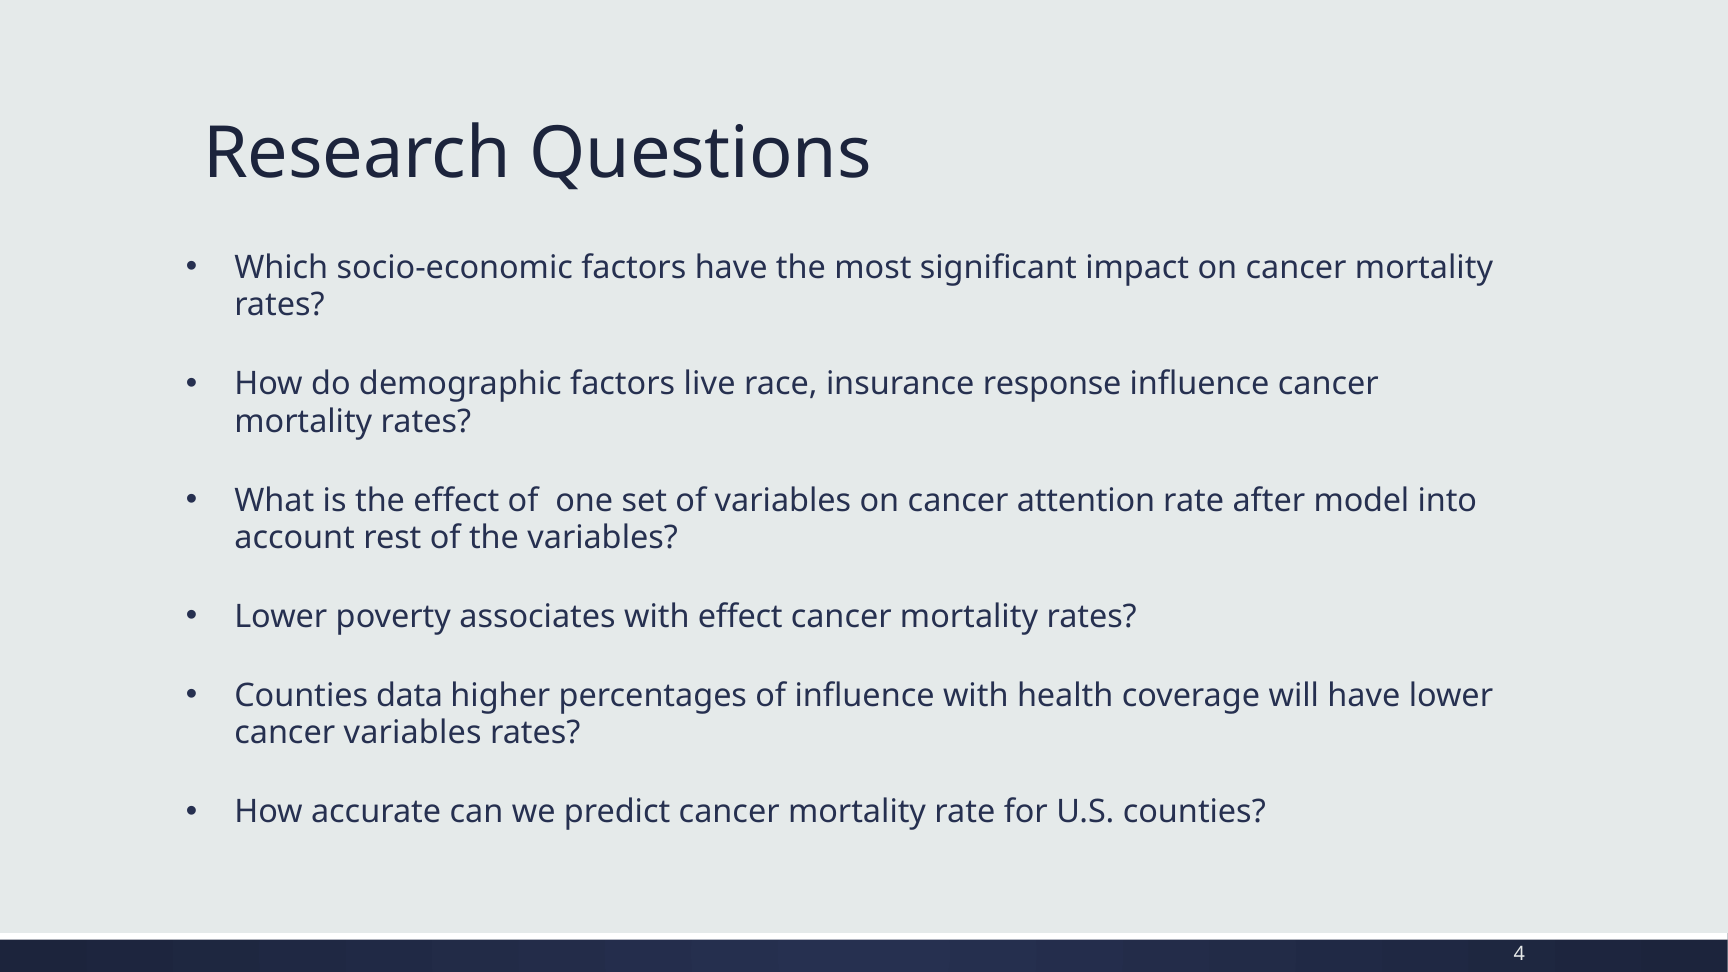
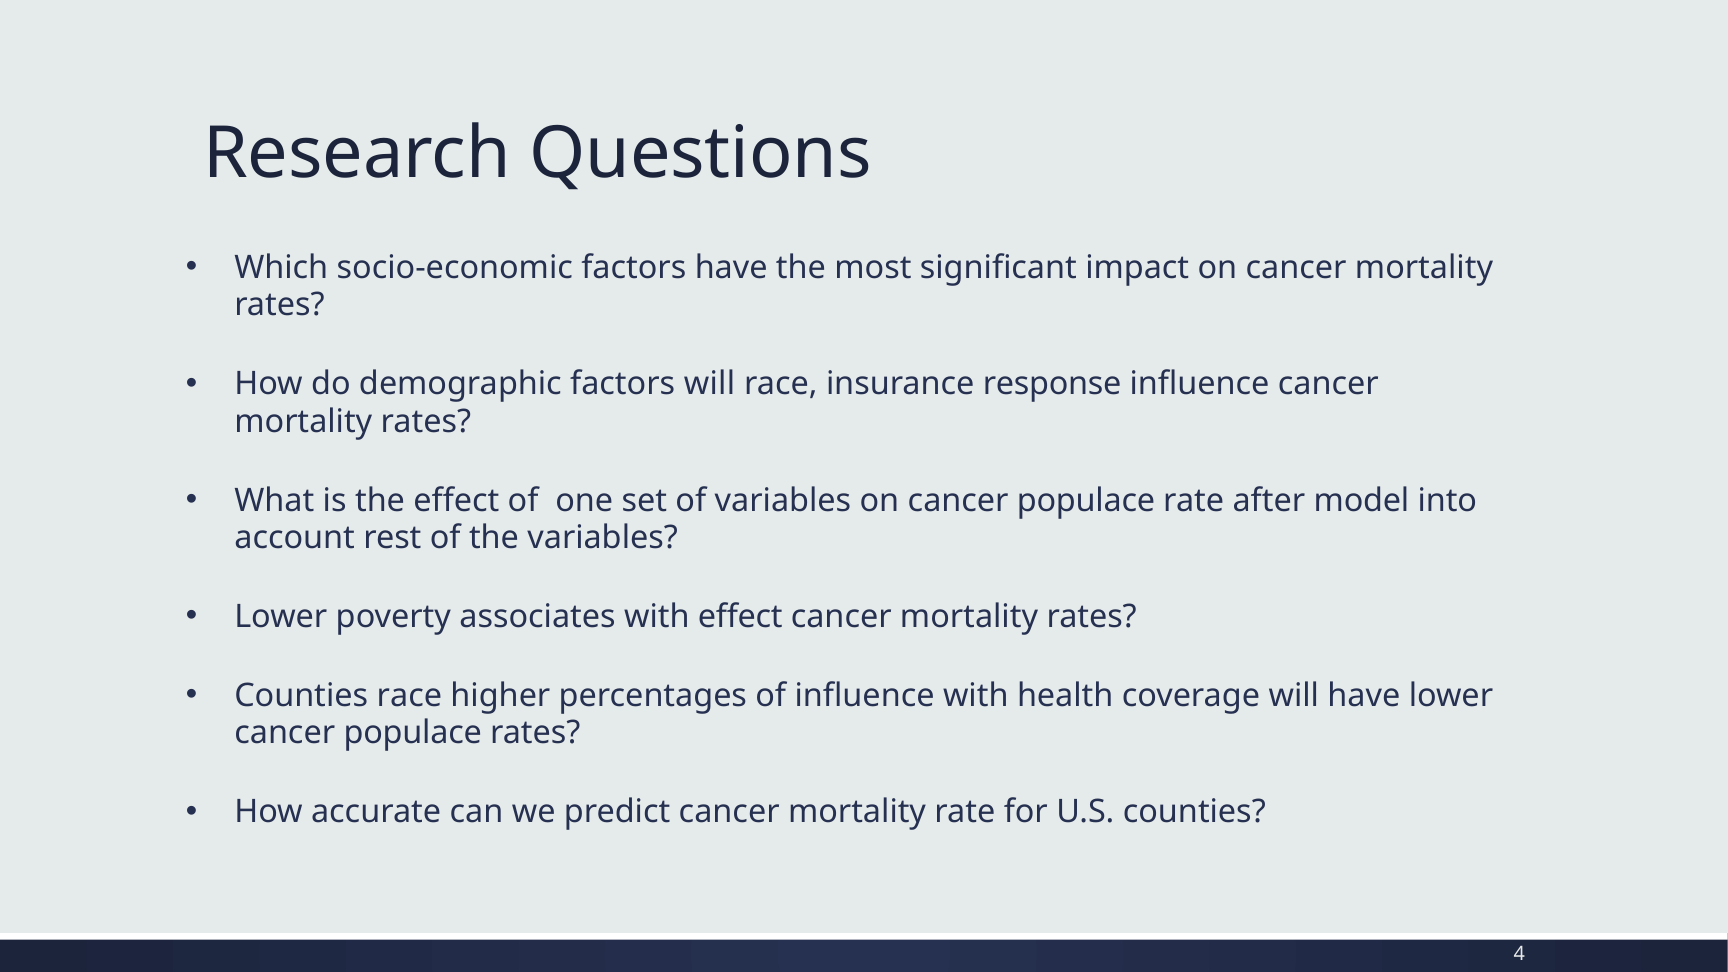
factors live: live -> will
on cancer attention: attention -> populace
Counties data: data -> race
variables at (413, 733): variables -> populace
